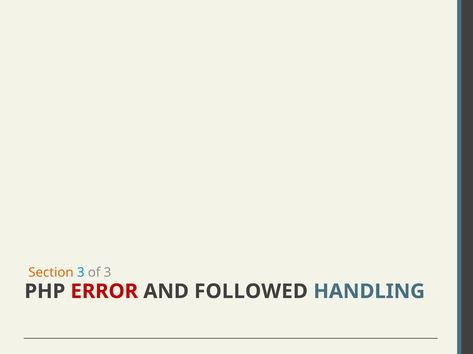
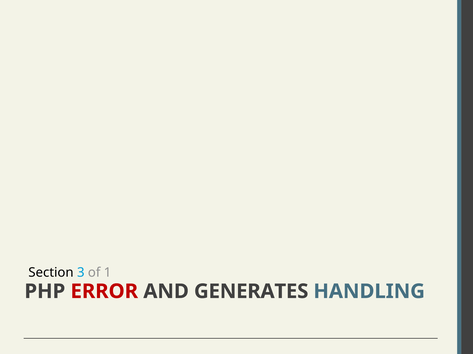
Section colour: orange -> black
of 3: 3 -> 1
FOLLOWED: FOLLOWED -> GENERATES
